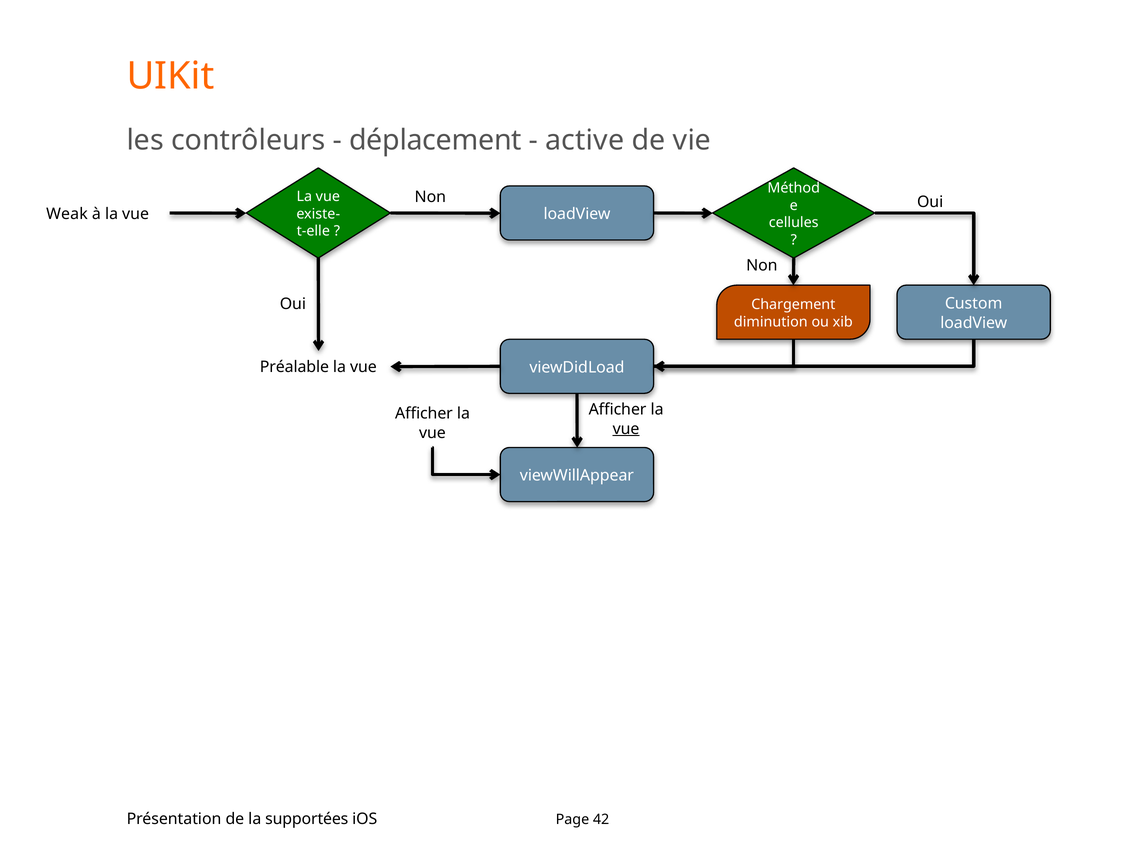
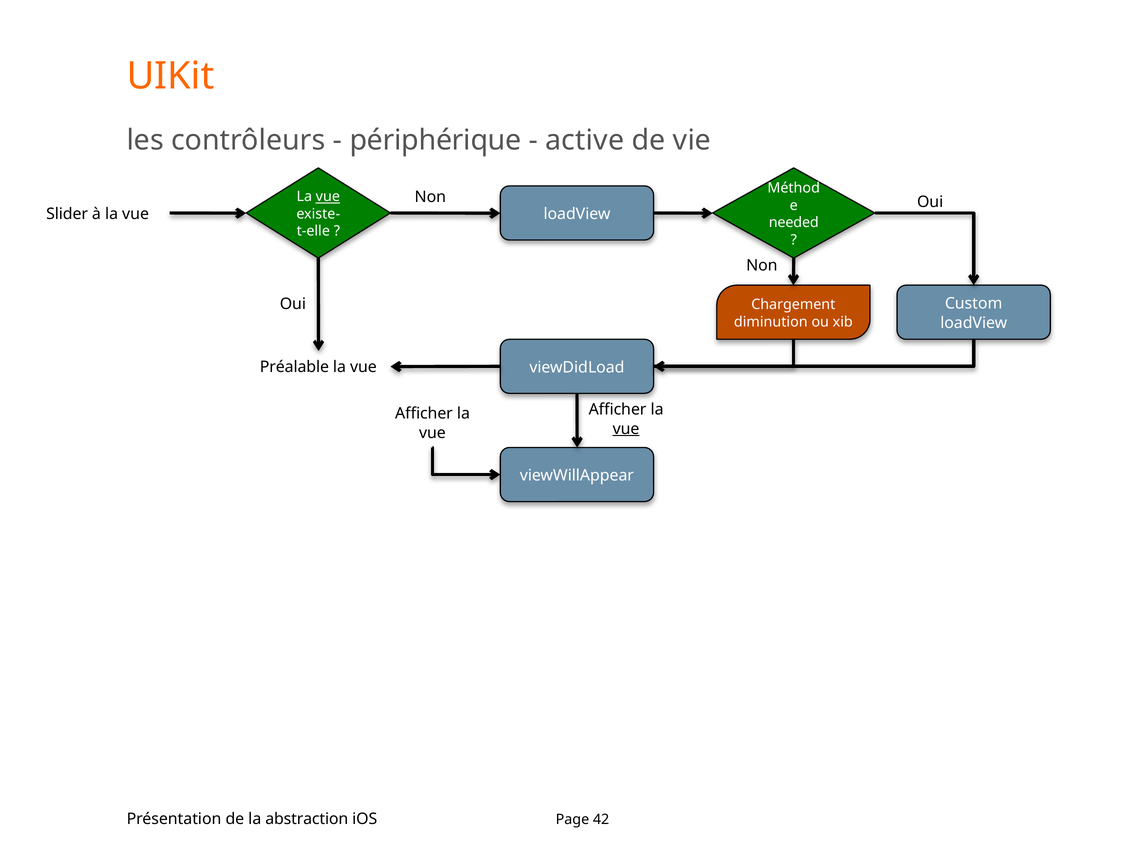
déplacement: déplacement -> périphérique
vue at (328, 197) underline: none -> present
Weak: Weak -> Slider
cellules: cellules -> needed
supportées: supportées -> abstraction
